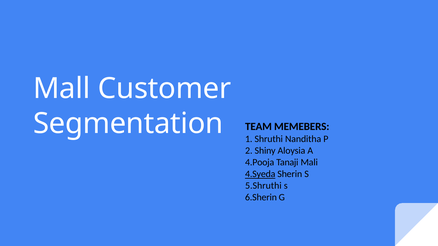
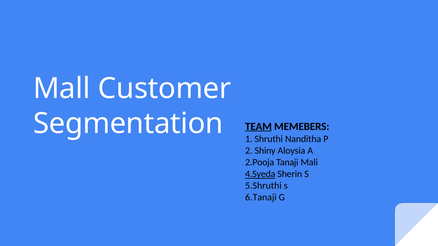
TEAM underline: none -> present
4.Pooja: 4.Pooja -> 2.Pooja
6.Sherin: 6.Sherin -> 6.Tanaji
